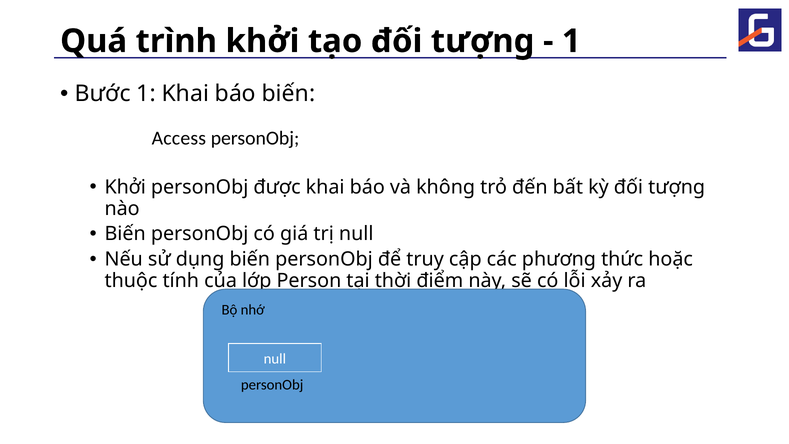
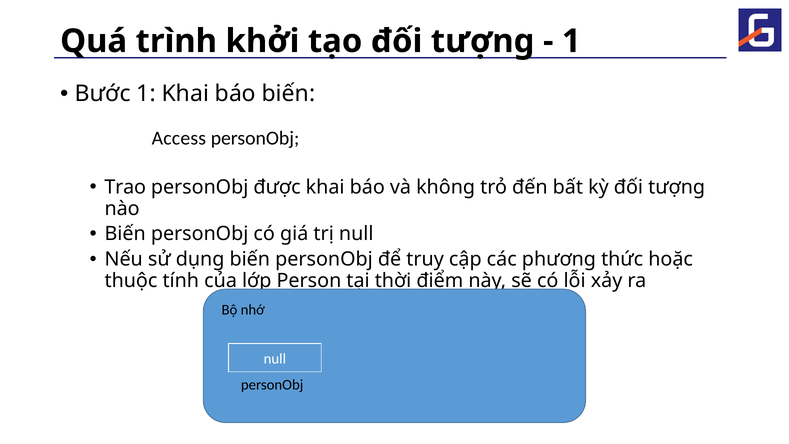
Khởi at (125, 187): Khởi -> Trao
